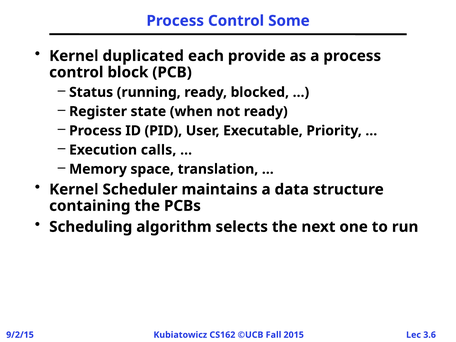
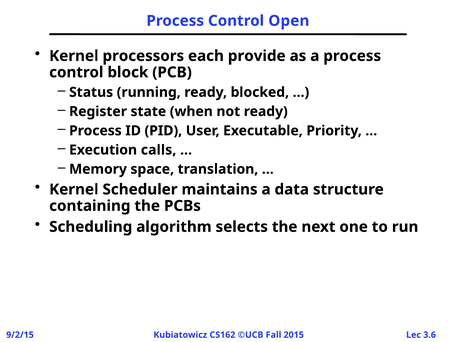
Some: Some -> Open
duplicated: duplicated -> processors
